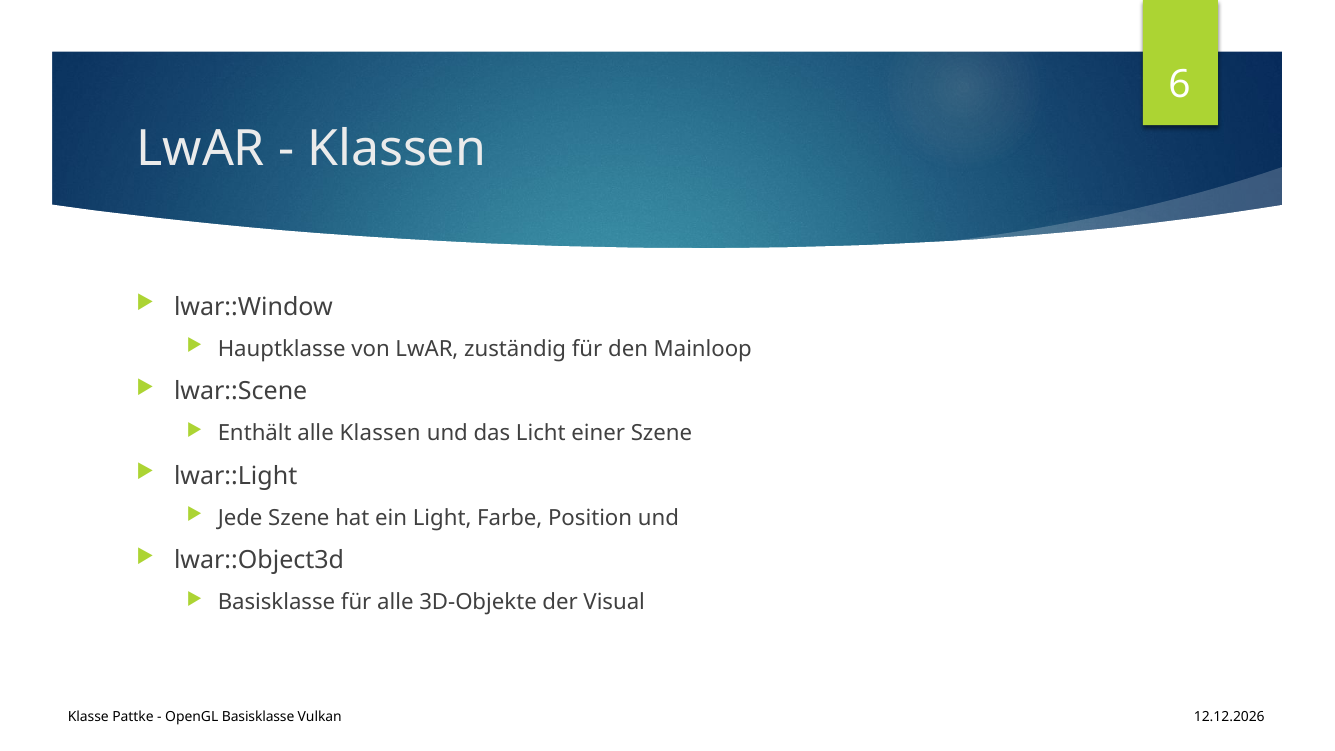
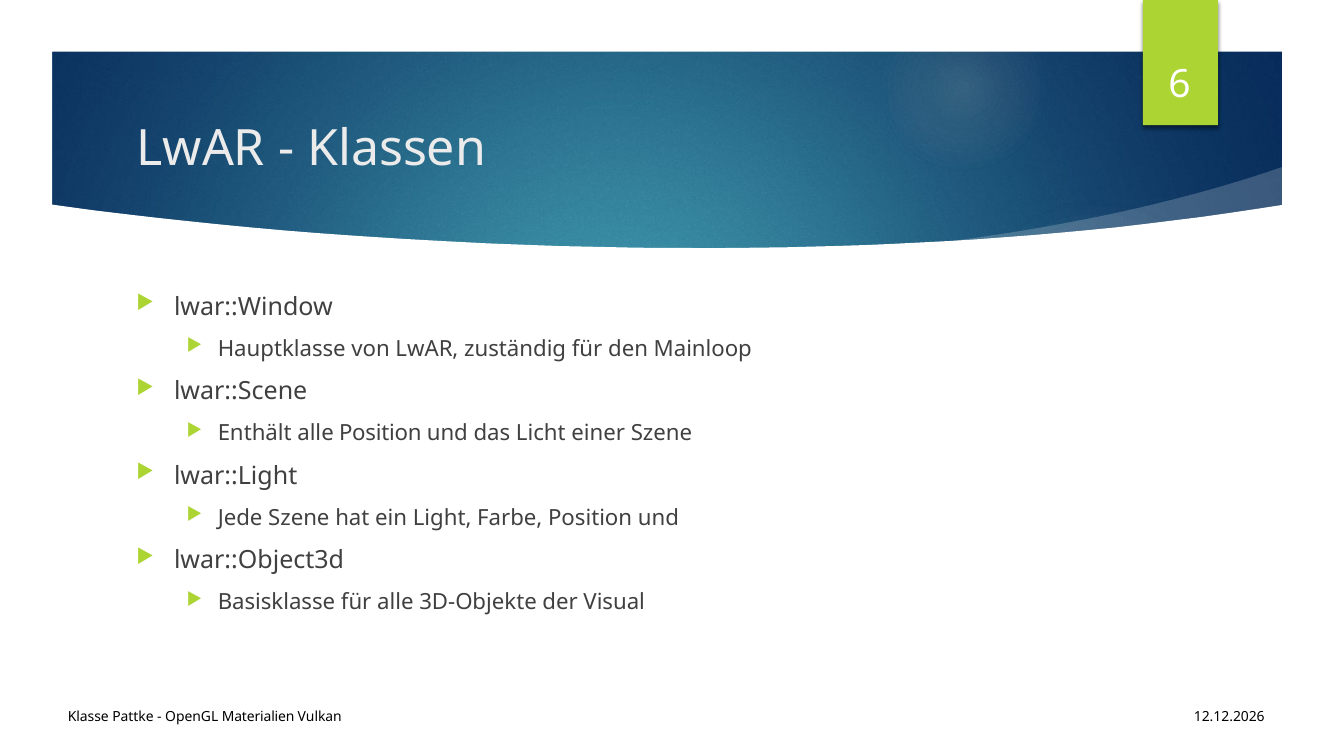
alle Klassen: Klassen -> Position
OpenGL Basisklasse: Basisklasse -> Materialien
